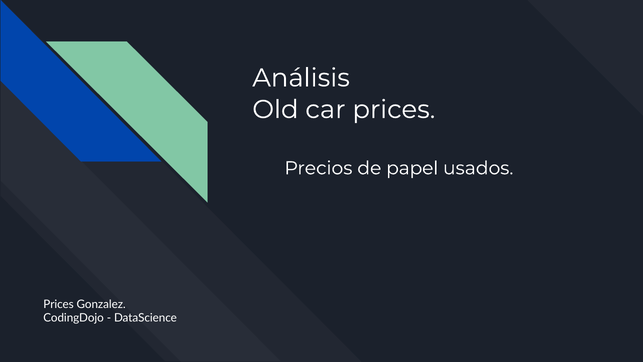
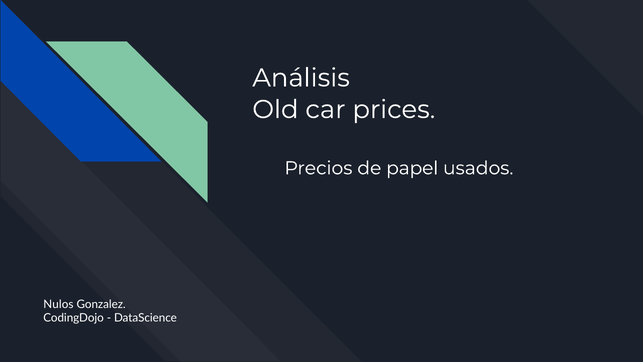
Prices at (59, 304): Prices -> Nulos
